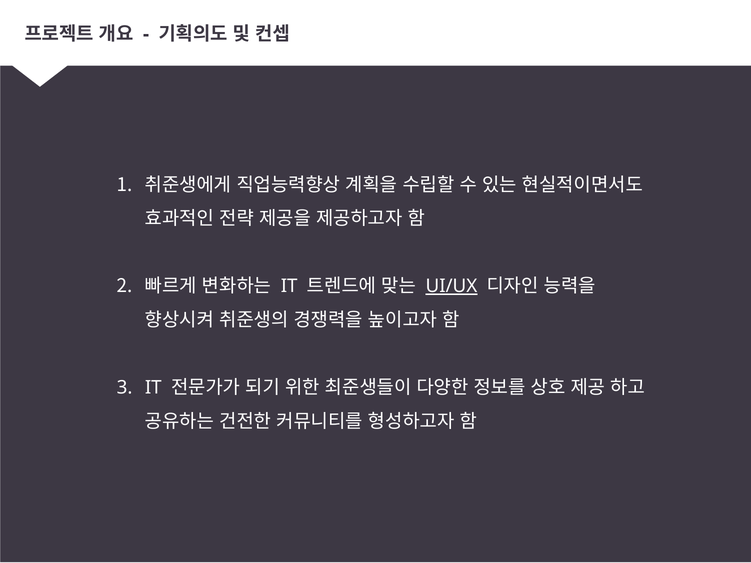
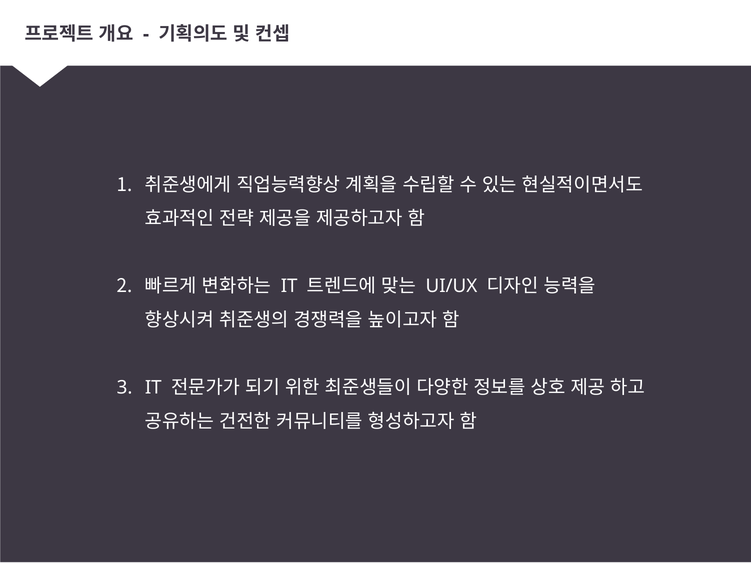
UI/UX underline: present -> none
